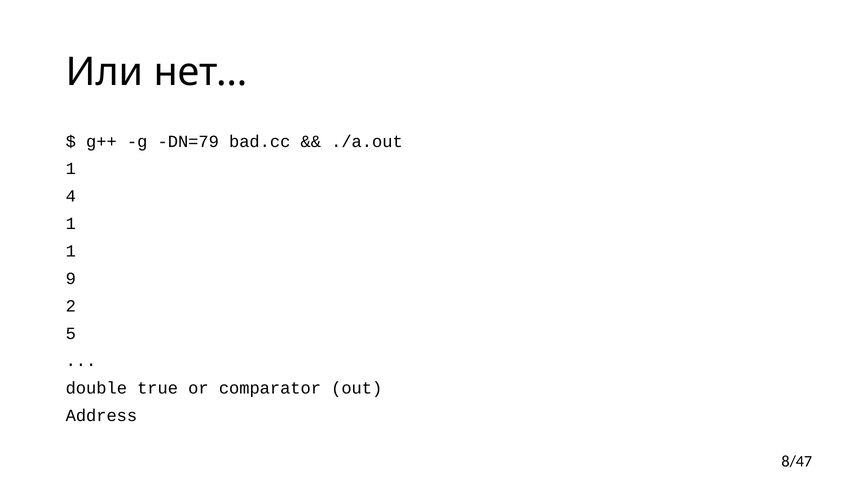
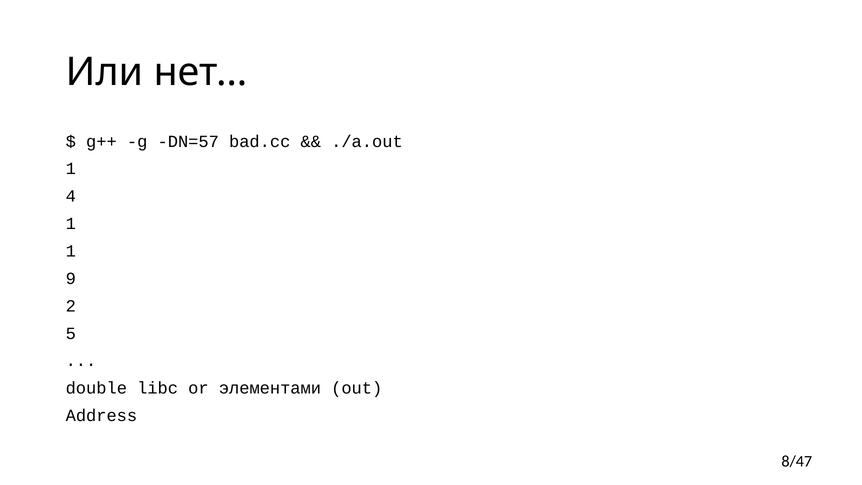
DN=79: DN=79 -> DN=57
true: true -> libc
comparator: comparator -> элементами
